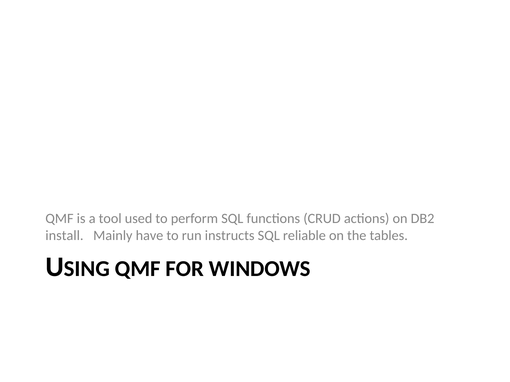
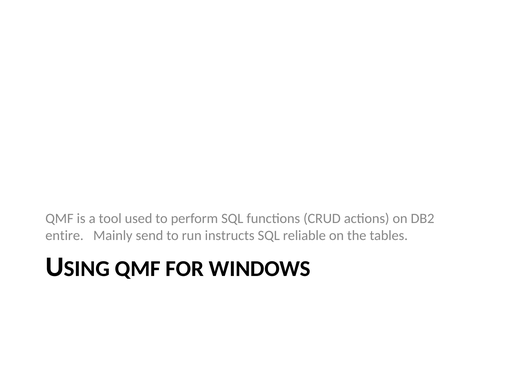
install: install -> entire
have: have -> send
